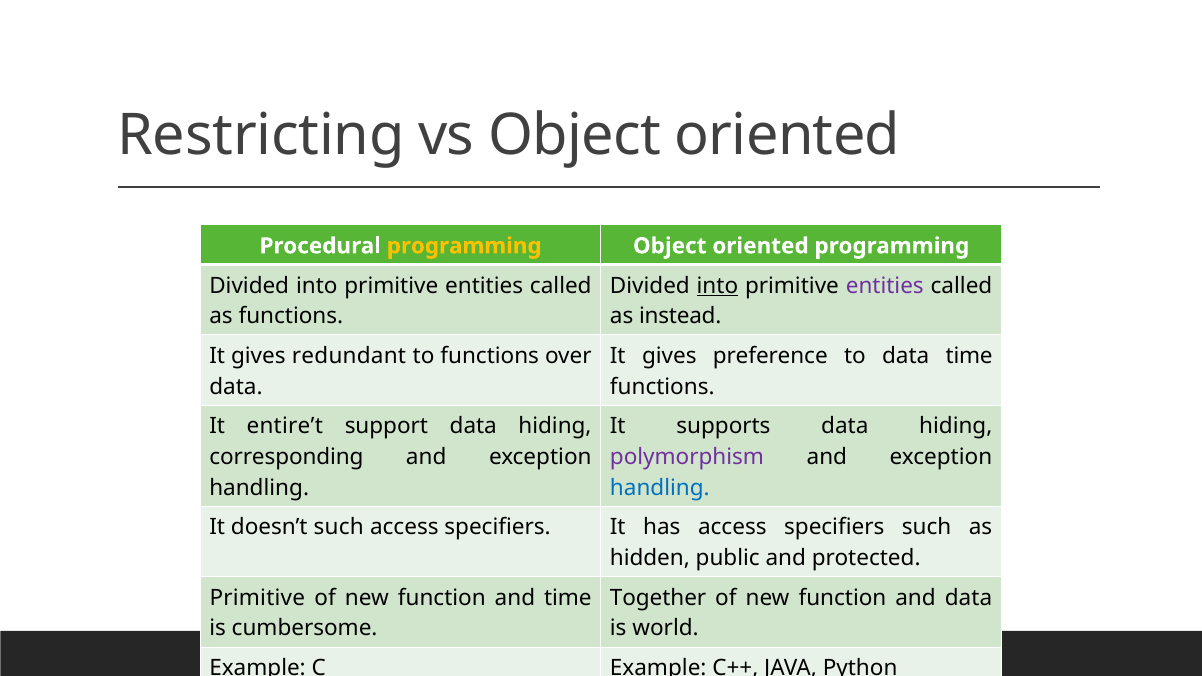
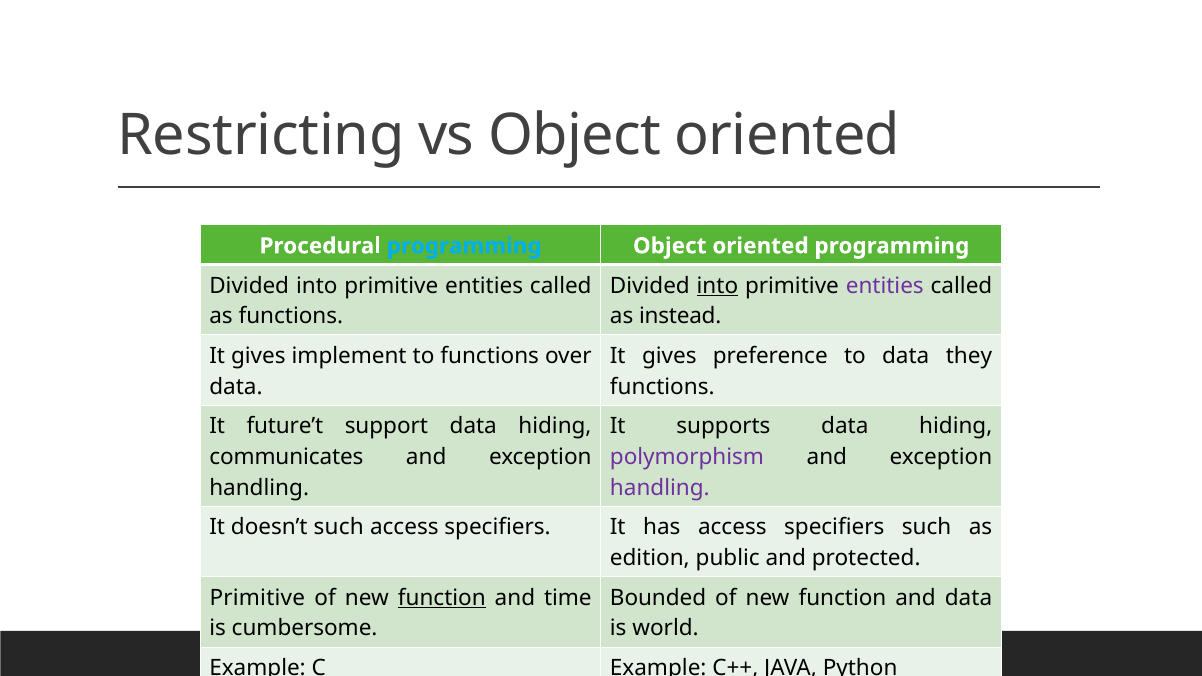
programming at (464, 246) colour: yellow -> light blue
redundant: redundant -> implement
data time: time -> they
entire’t: entire’t -> future’t
corresponding: corresponding -> communicates
handling at (660, 488) colour: blue -> purple
hidden: hidden -> edition
function at (442, 598) underline: none -> present
Together: Together -> Bounded
